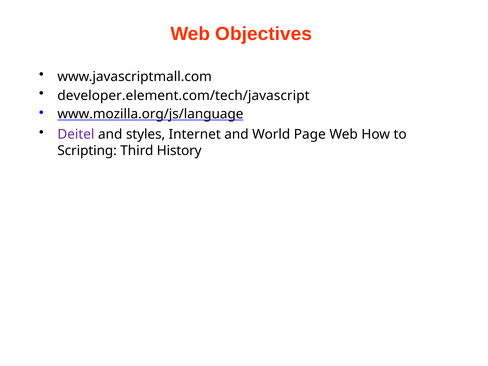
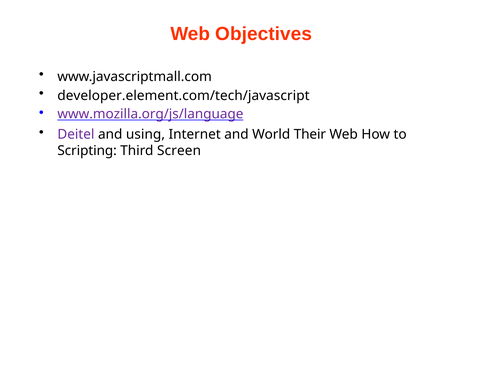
www.mozilla.org/js/language colour: black -> purple
styles: styles -> using
Page: Page -> Their
History: History -> Screen
